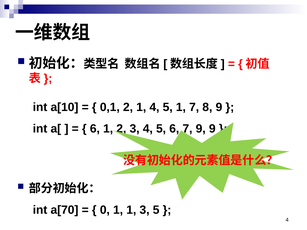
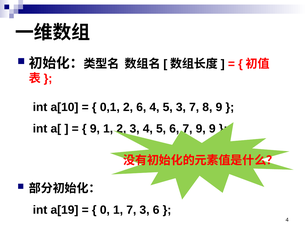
2 1: 1 -> 6
5 1: 1 -> 3
6 at (95, 129): 6 -> 9
a[70: a[70 -> a[19
1 1: 1 -> 7
3 5: 5 -> 6
